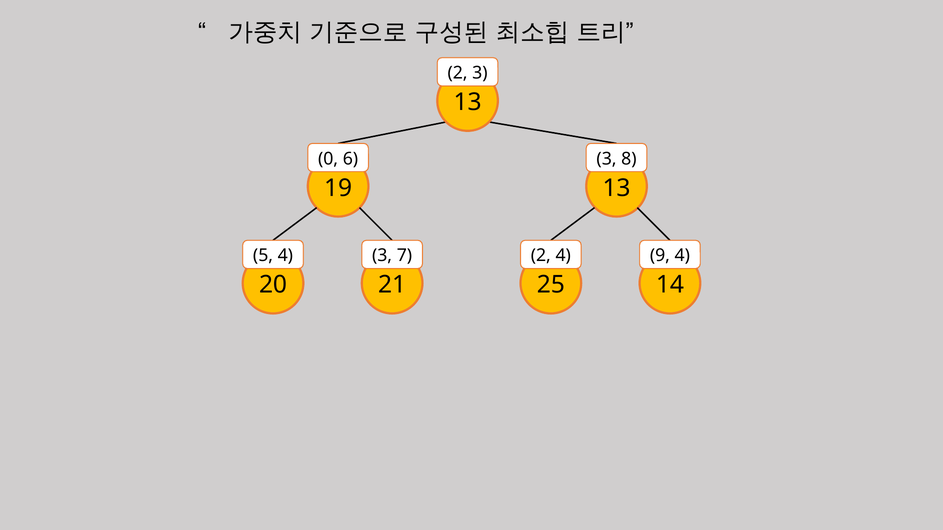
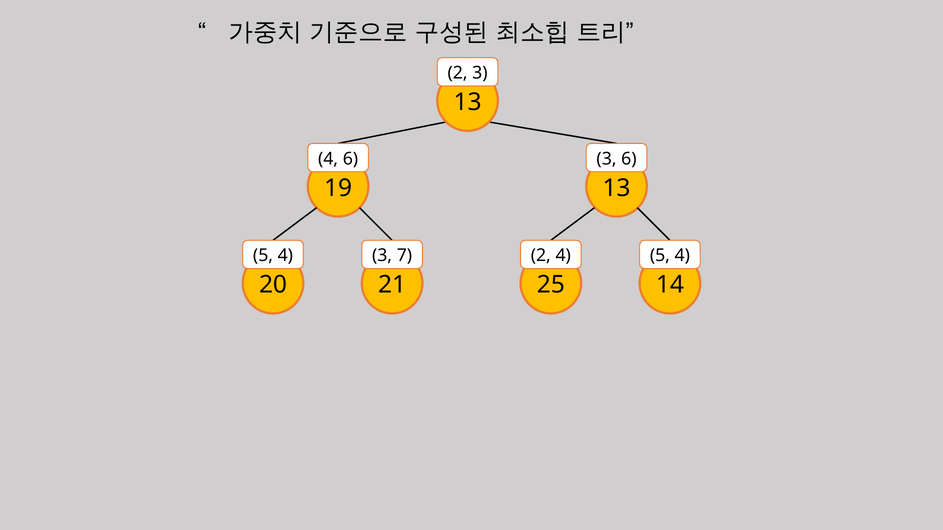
0 at (328, 159): 0 -> 4
3 8: 8 -> 6
9 at (660, 256): 9 -> 5
